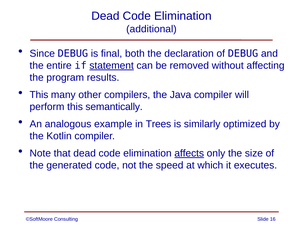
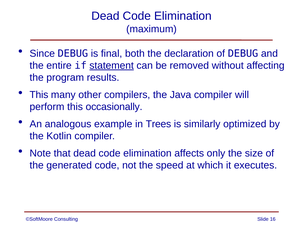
additional: additional -> maximum
semantically: semantically -> occasionally
affects underline: present -> none
